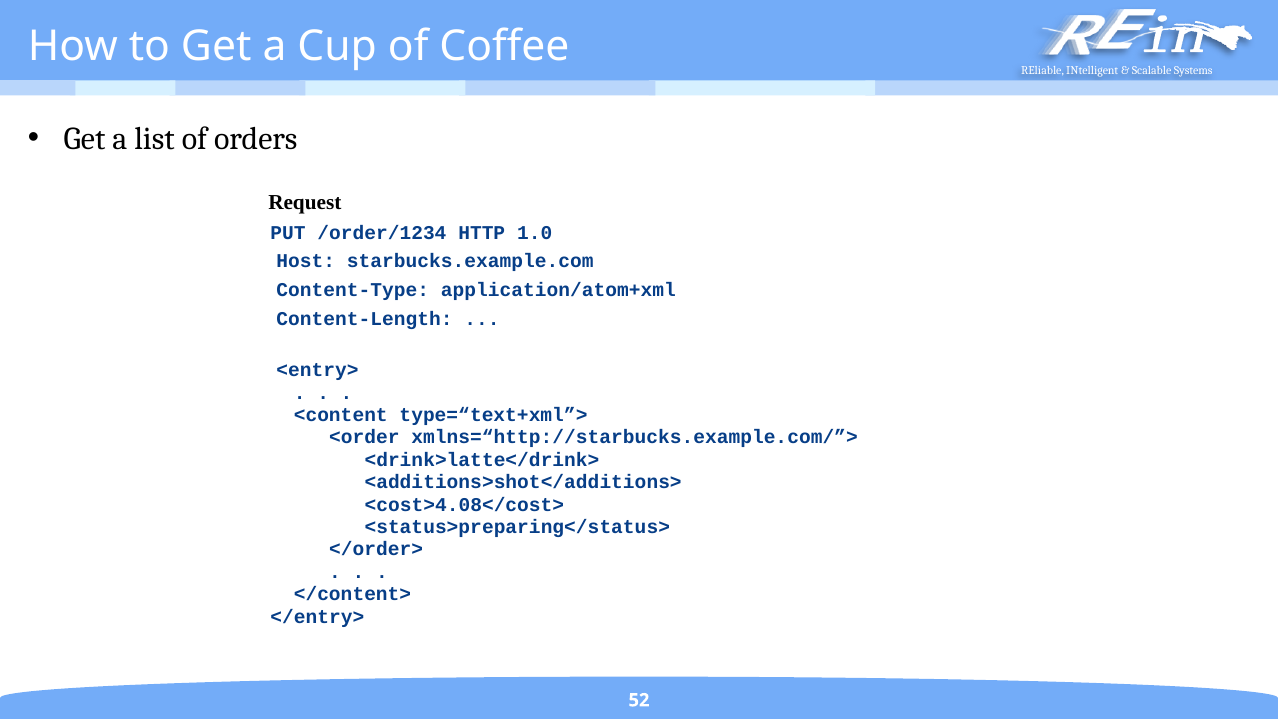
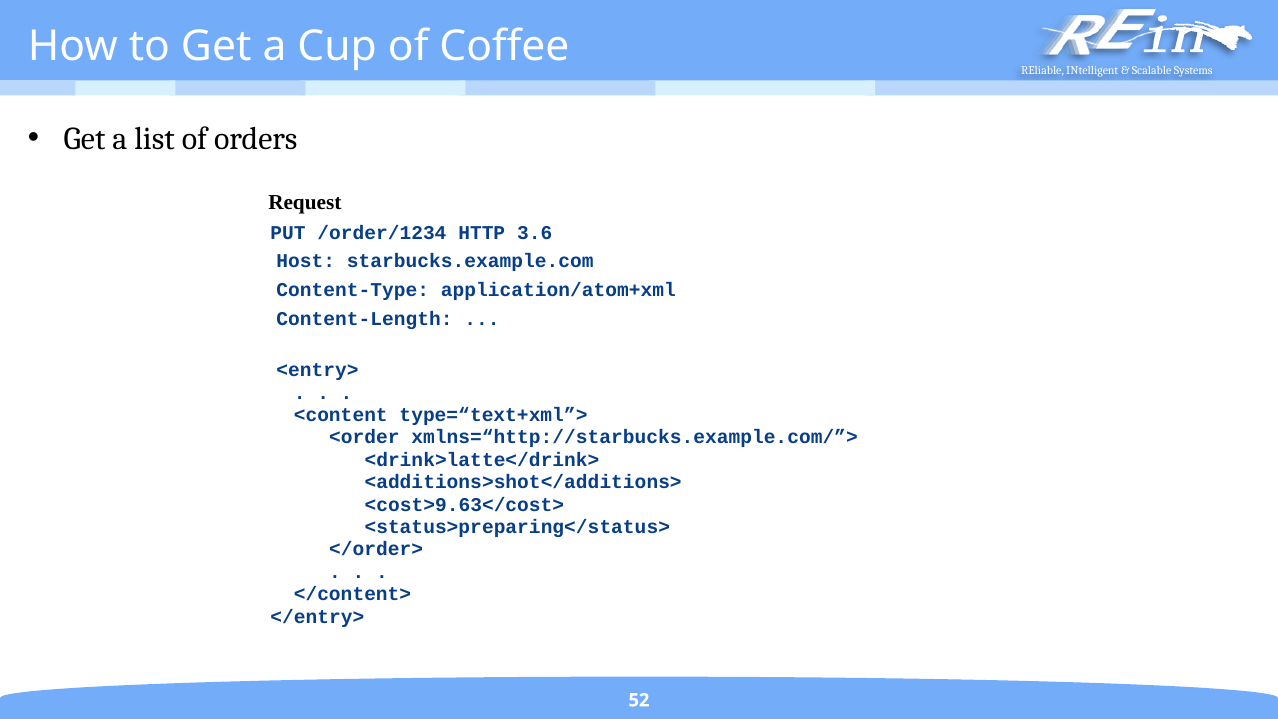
1.0: 1.0 -> 3.6
<cost>4.08</cost>: <cost>4.08</cost> -> <cost>9.63</cost>
